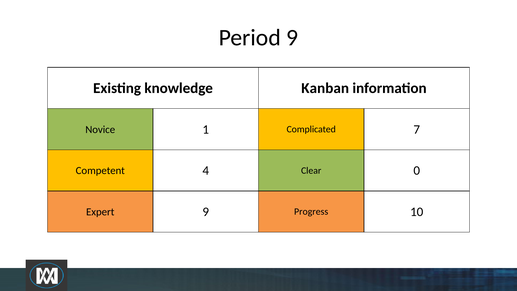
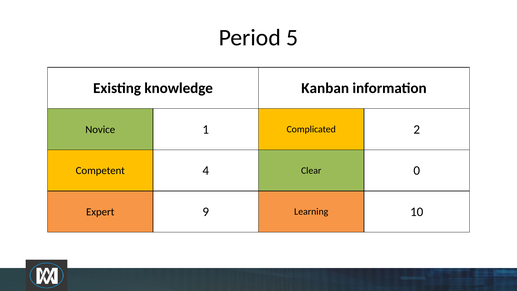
Period 9: 9 -> 5
7: 7 -> 2
Progress: Progress -> Learning
